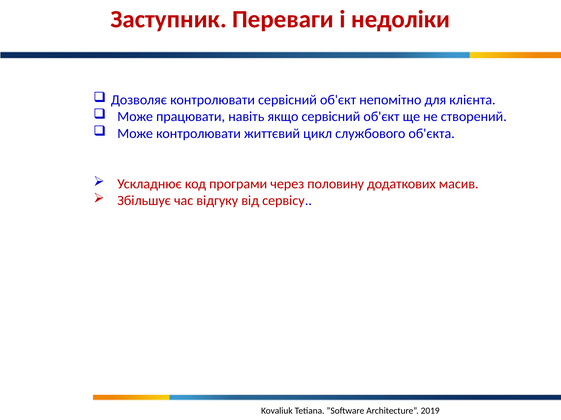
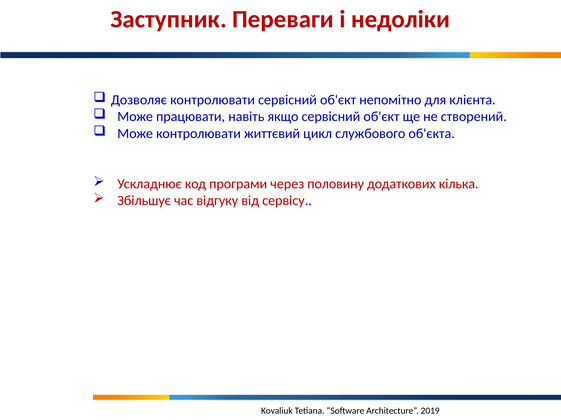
масив: масив -> кілька
